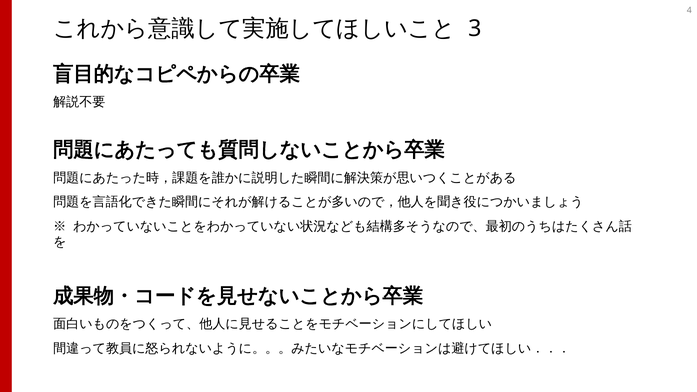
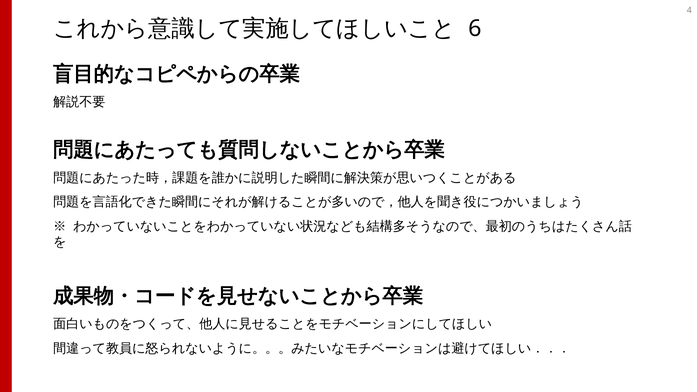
3: 3 -> 6
